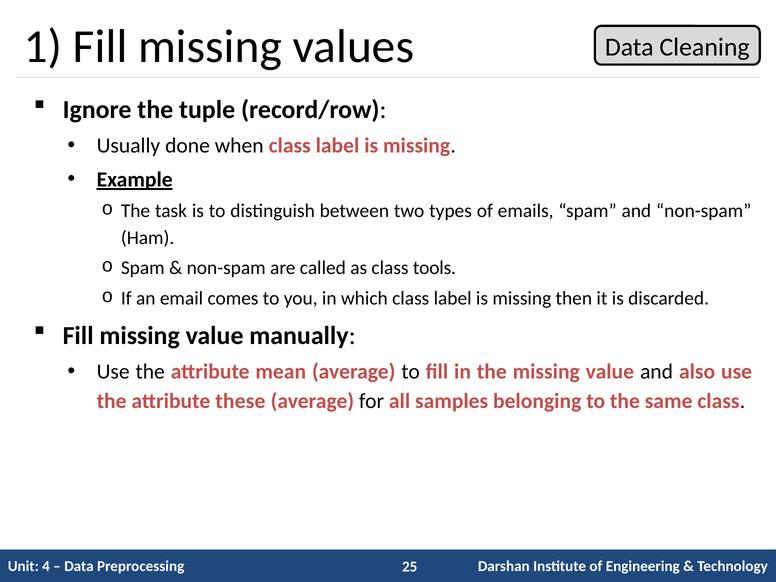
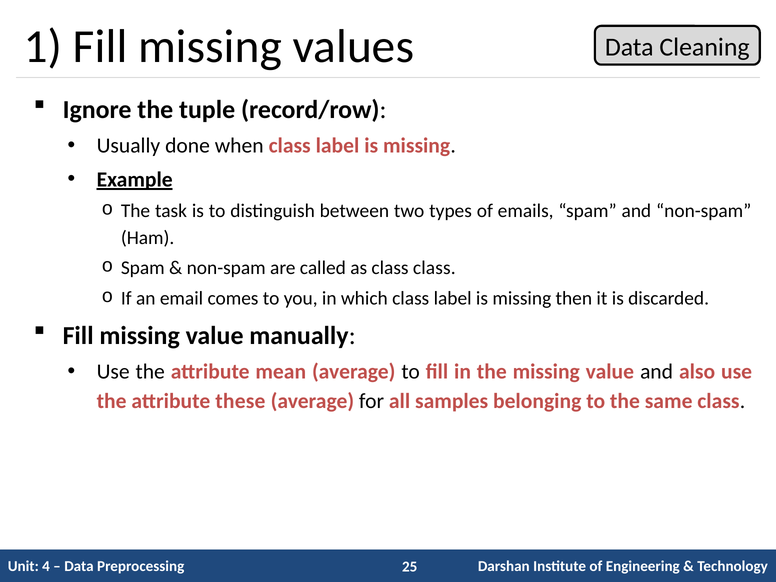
class tools: tools -> class
